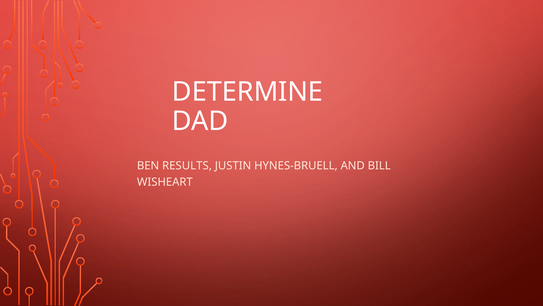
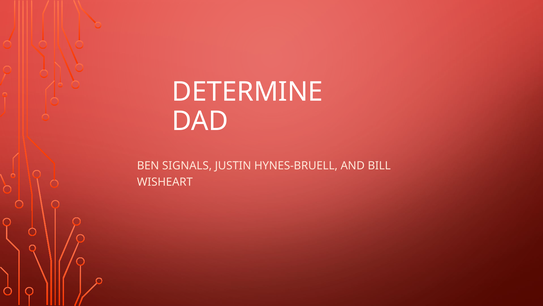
RESULTS: RESULTS -> SIGNALS
